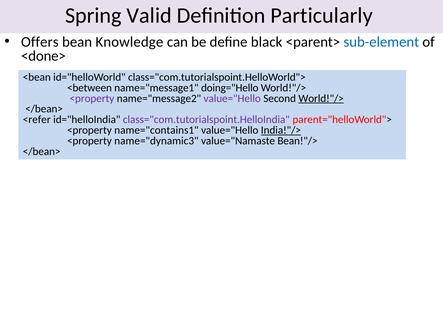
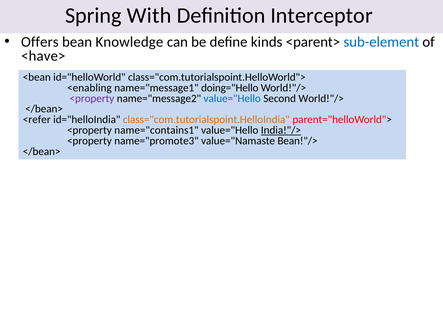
Valid: Valid -> With
Particularly: Particularly -> Interceptor
black: black -> kinds
<done>: <done> -> <have>
<between: <between -> <enabling
value="Hello at (232, 98) colour: purple -> blue
World!"/> at (321, 98) underline: present -> none
class="com.tutorialspoint.HelloIndia colour: purple -> orange
name="dynamic3: name="dynamic3 -> name="promote3
